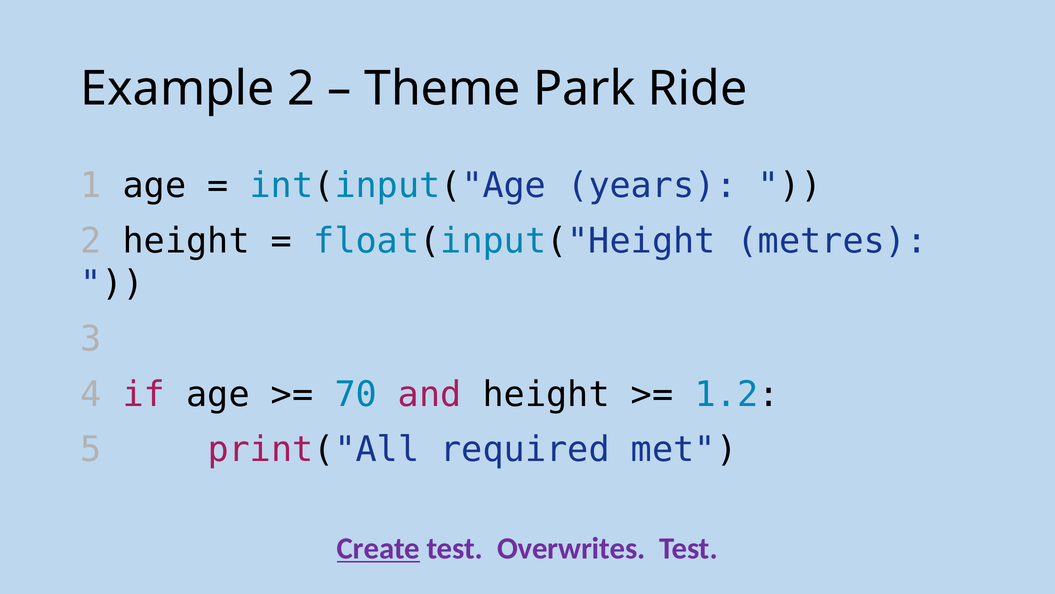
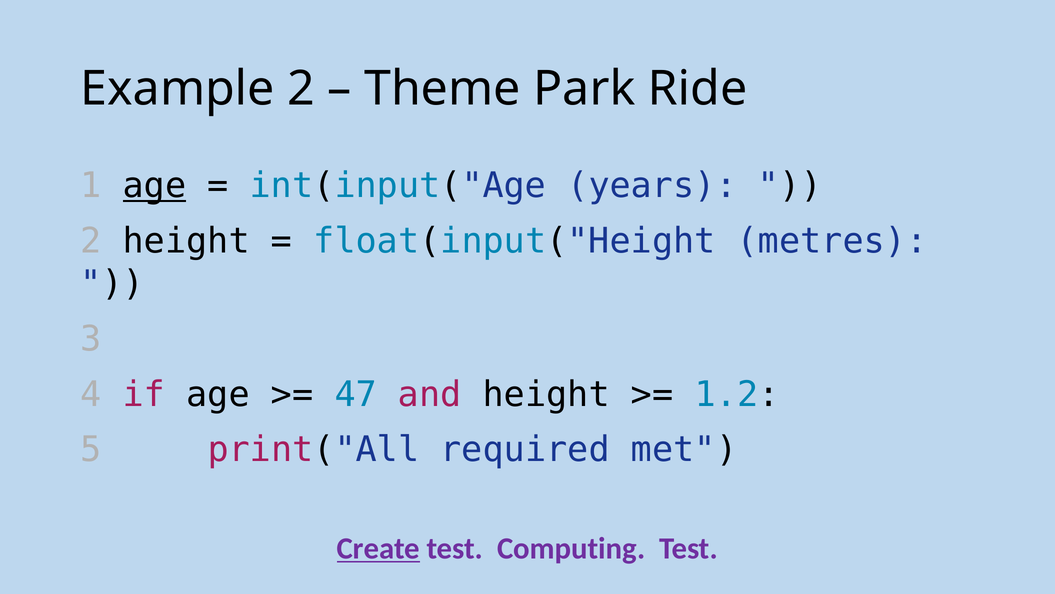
age at (155, 186) underline: none -> present
70: 70 -> 47
Overwrites: Overwrites -> Computing
